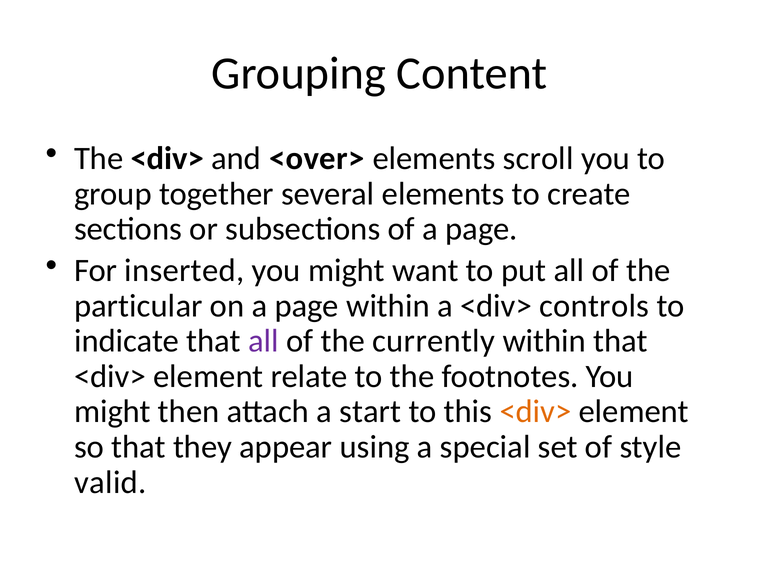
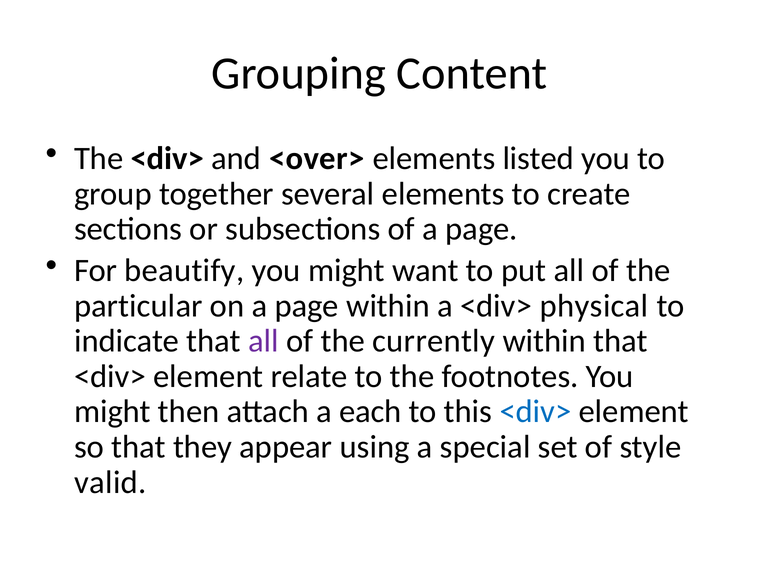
scroll: scroll -> listed
inserted: inserted -> beautify
controls: controls -> physical
start: start -> each
<div> at (535, 412) colour: orange -> blue
